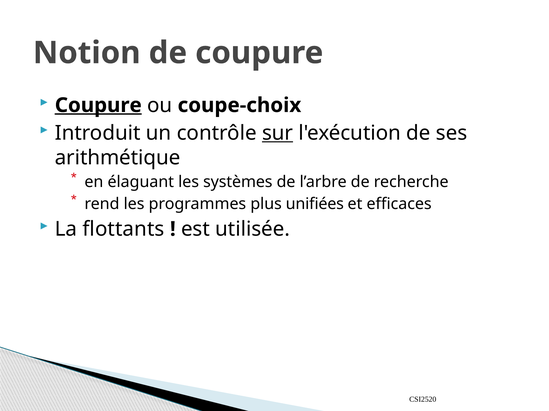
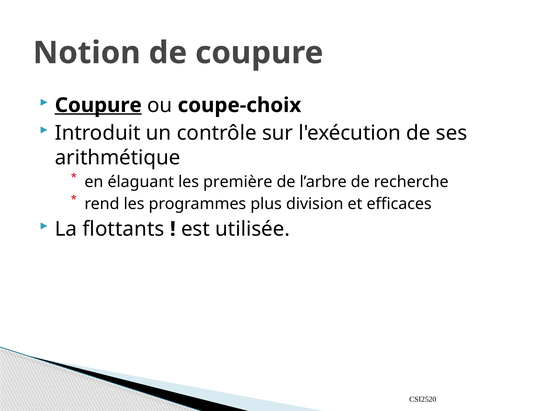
sur underline: present -> none
systèmes: systèmes -> première
unifiées: unifiées -> division
